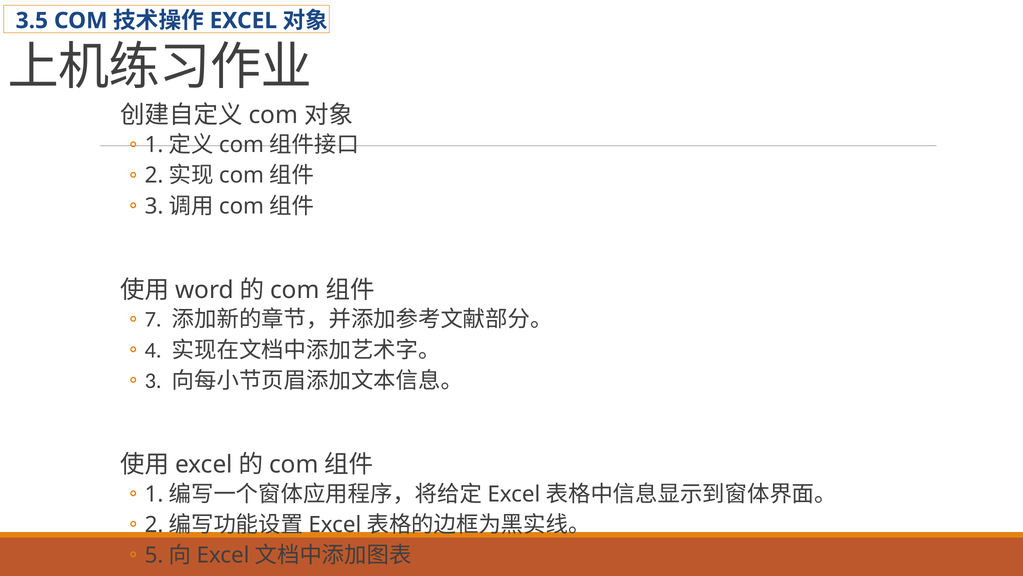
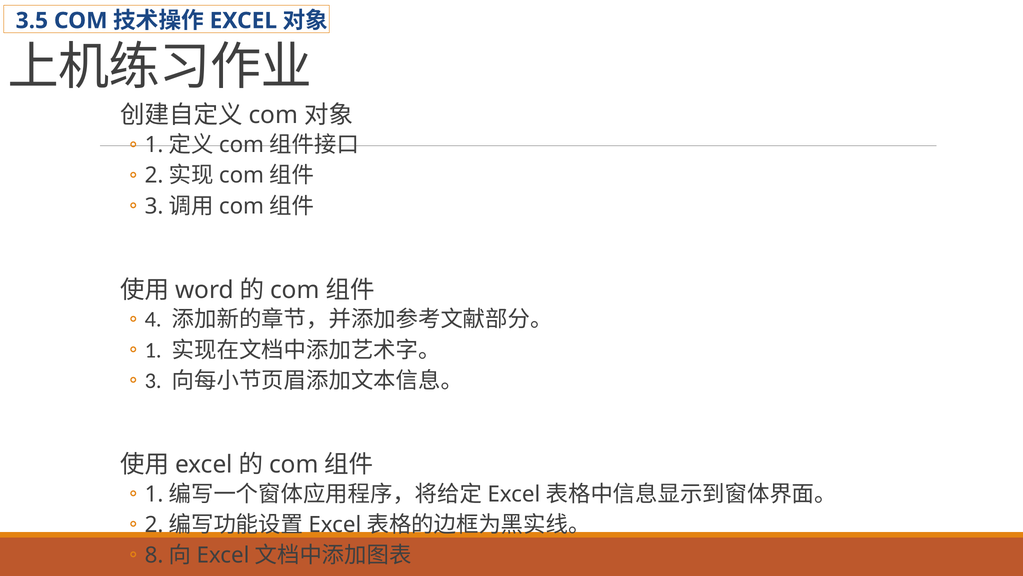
7: 7 -> 4
4 at (153, 350): 4 -> 1
5: 5 -> 8
